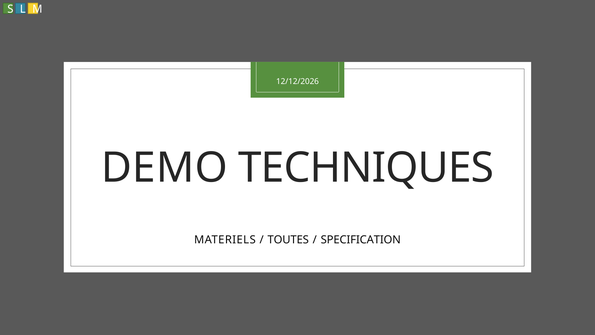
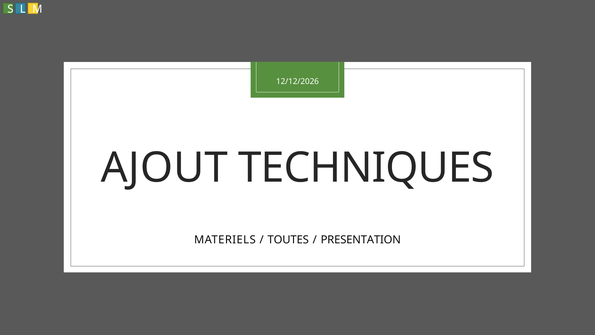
DEMO: DEMO -> AJOUT
SPECIFICATION: SPECIFICATION -> PRESENTATION
